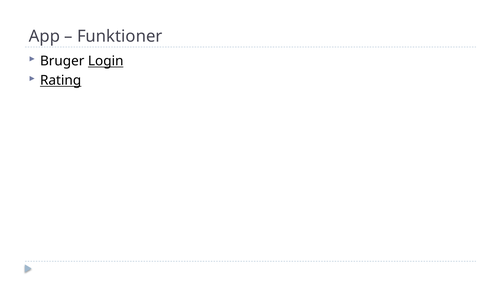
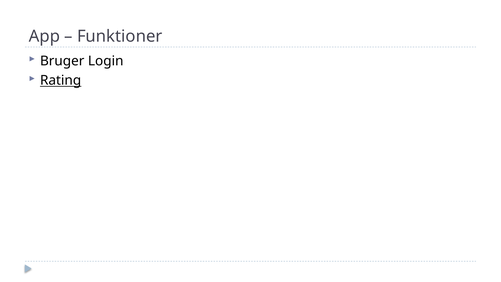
Login underline: present -> none
